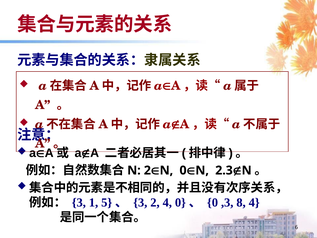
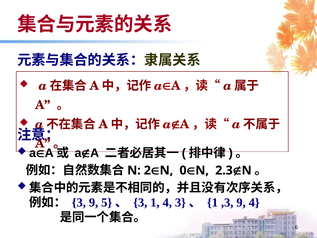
3 1: 1 -> 9
3 2: 2 -> 1
4 0: 0 -> 3
0 at (212, 202): 0 -> 1
,3 8: 8 -> 9
